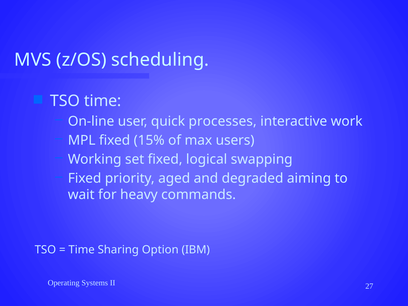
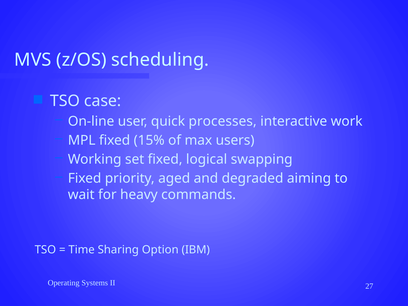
TSO time: time -> case
